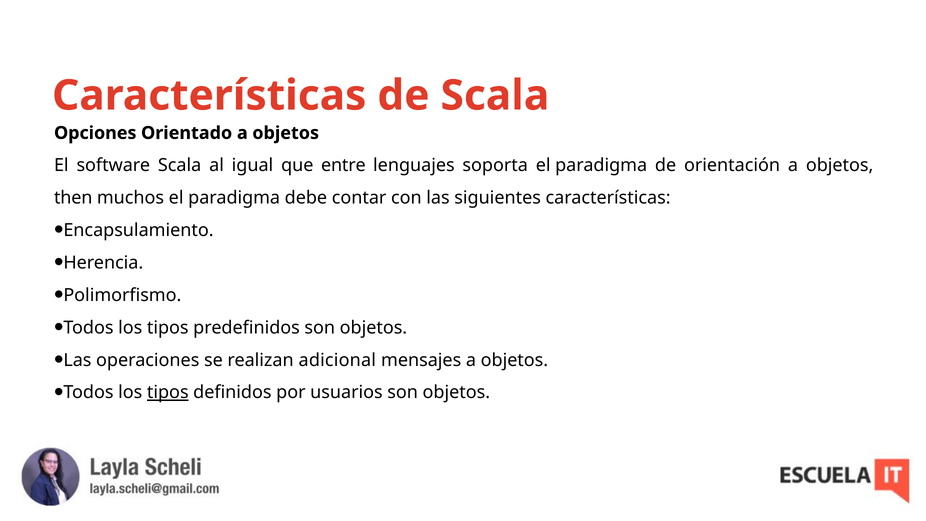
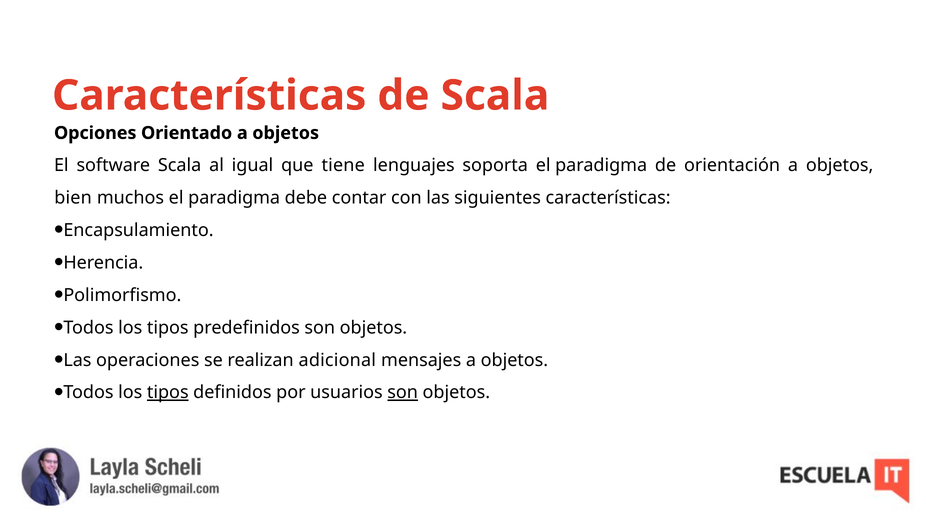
entre: entre -> tiene
then: then -> bien
son at (403, 392) underline: none -> present
